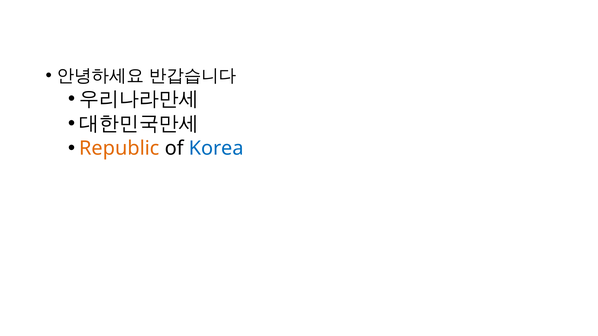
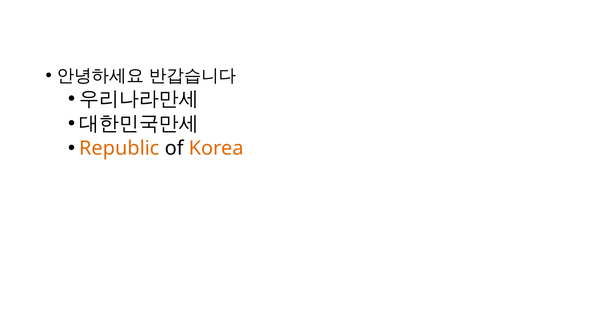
Korea colour: blue -> orange
